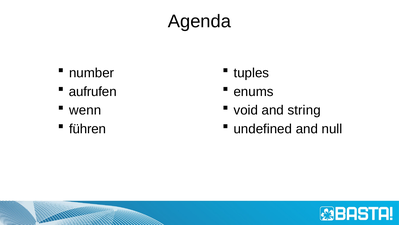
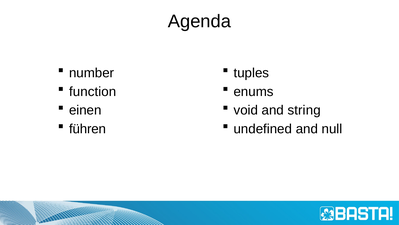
aufrufen: aufrufen -> function
wenn: wenn -> einen
